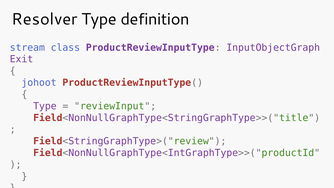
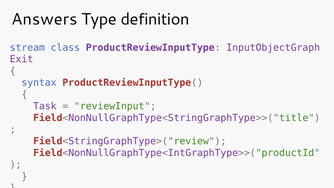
Resolver: Resolver -> Answers
johoot: johoot -> syntax
Type at (45, 106): Type -> Task
